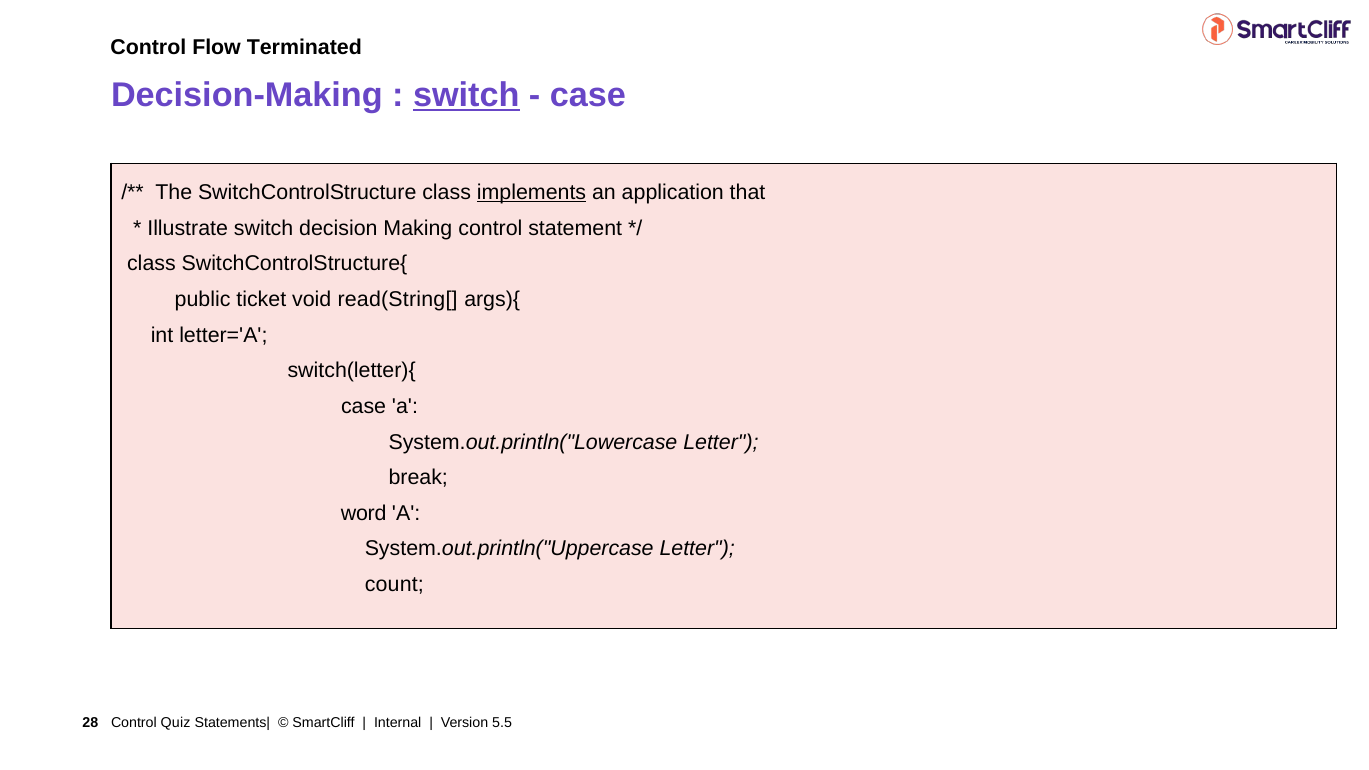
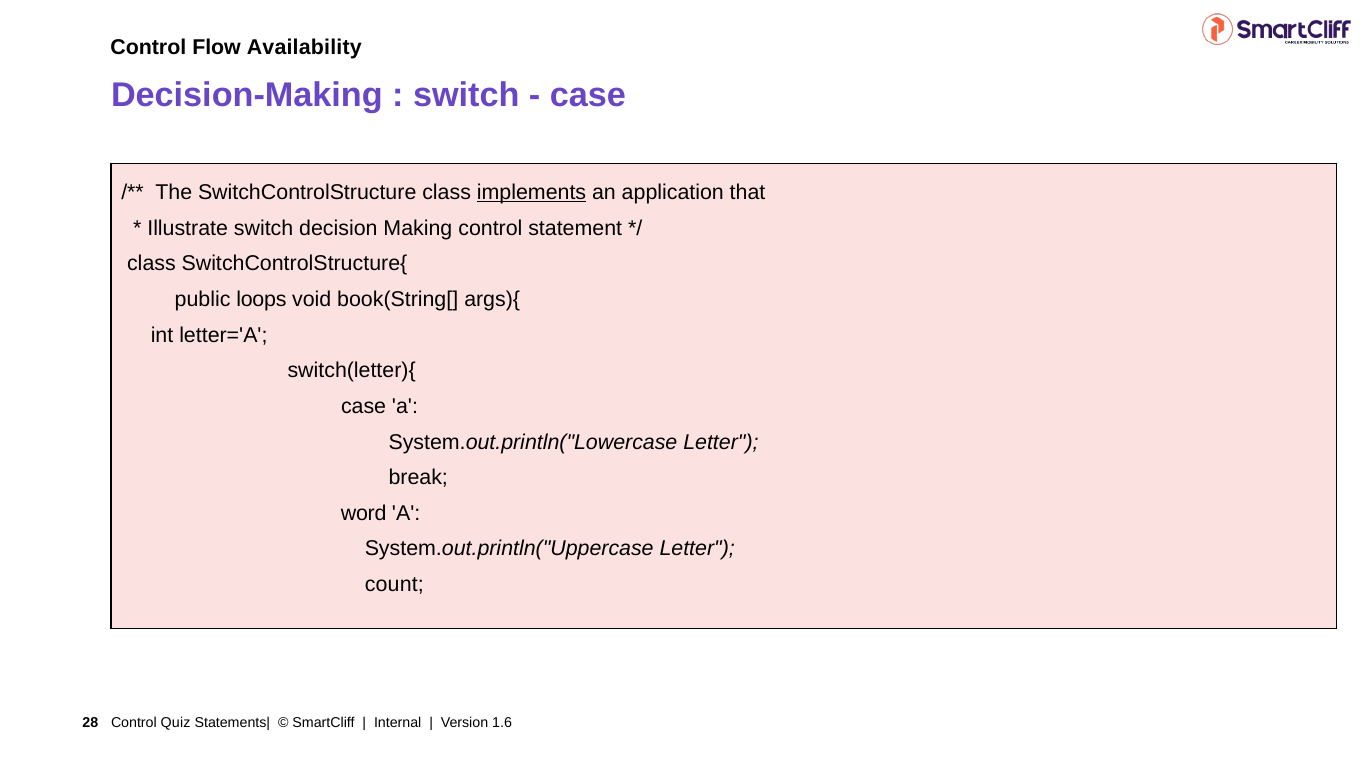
Terminated: Terminated -> Availability
switch at (466, 95) underline: present -> none
ticket: ticket -> loops
read(String[: read(String[ -> book(String[
5.5: 5.5 -> 1.6
